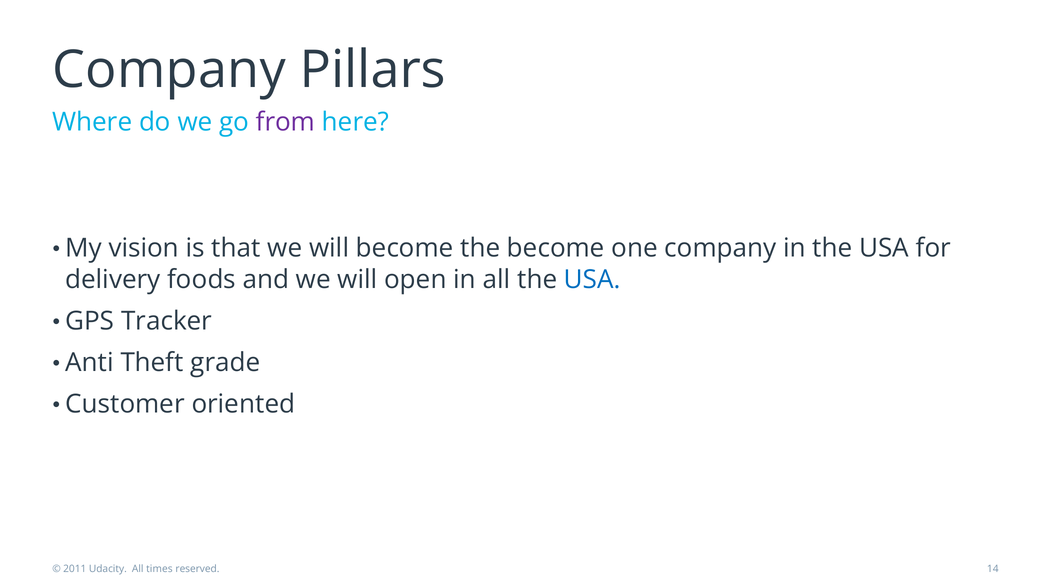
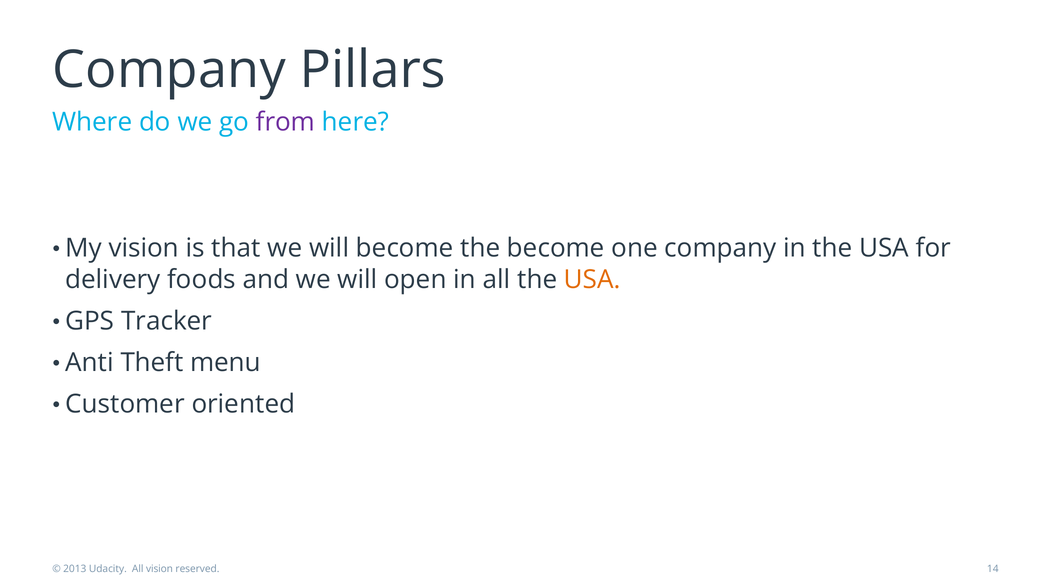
USA at (592, 280) colour: blue -> orange
grade: grade -> menu
2011: 2011 -> 2013
All times: times -> vision
